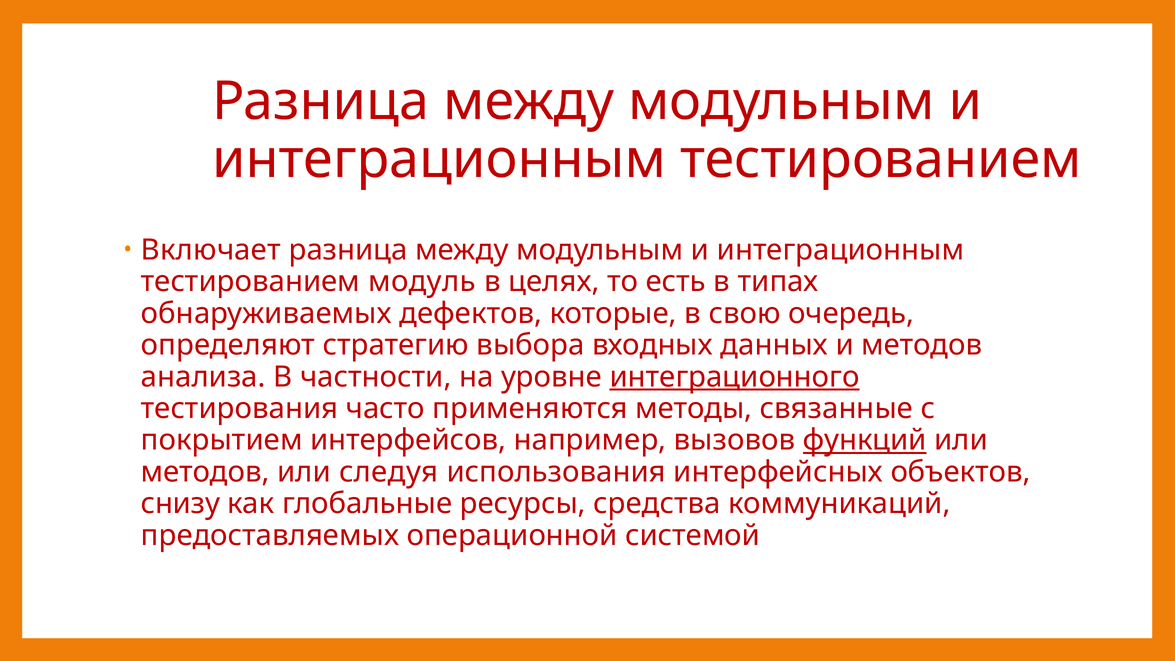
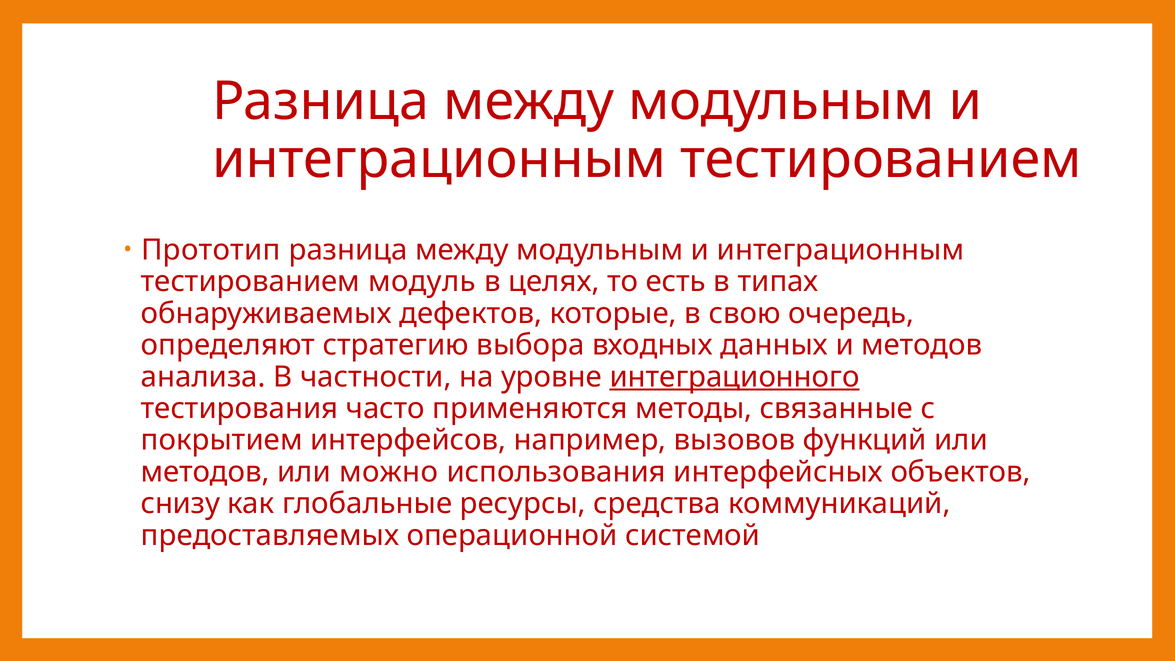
Включает: Включает -> Прототип
функций underline: present -> none
следуя: следуя -> можно
